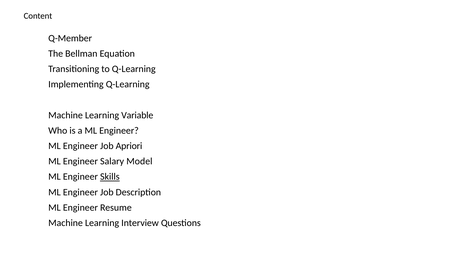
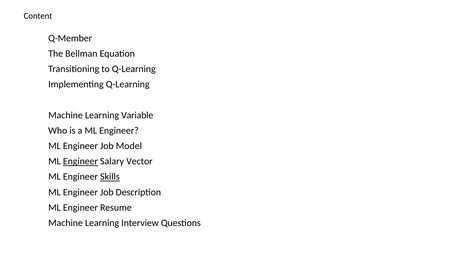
Apriori: Apriori -> Model
Engineer at (80, 162) underline: none -> present
Model: Model -> Vector
